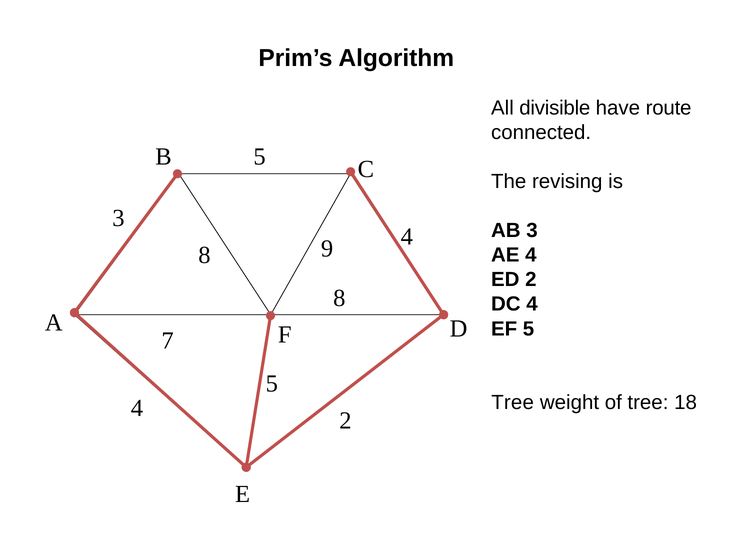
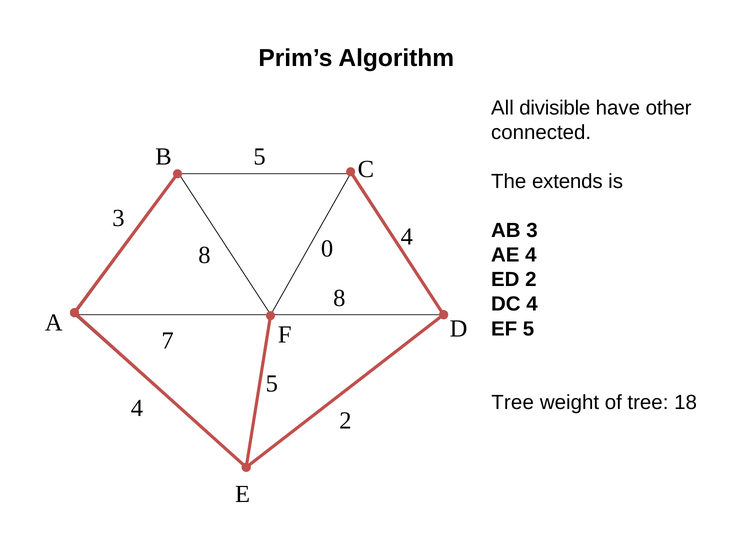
route: route -> other
revising: revising -> extends
9: 9 -> 0
